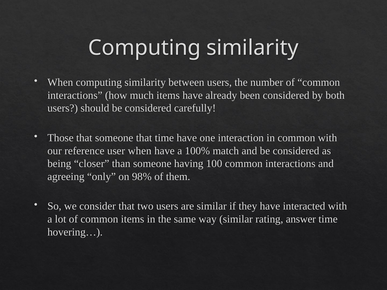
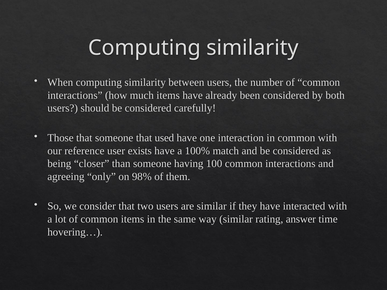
that time: time -> used
user when: when -> exists
